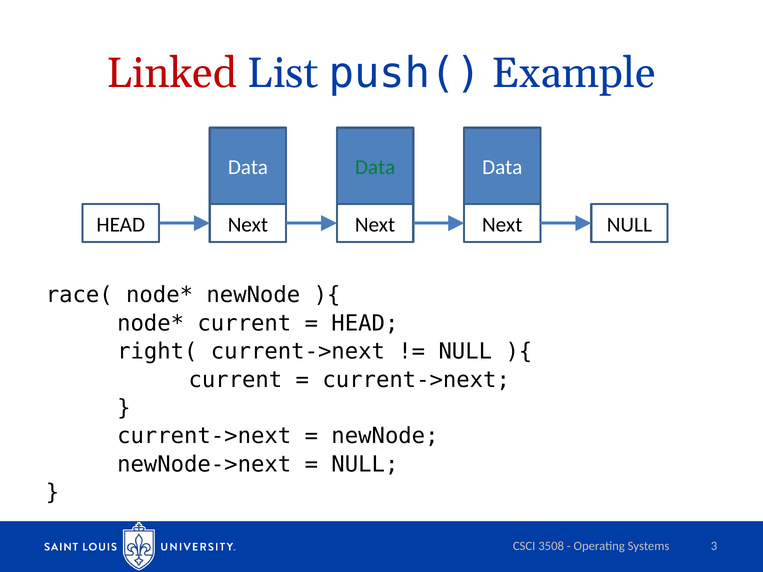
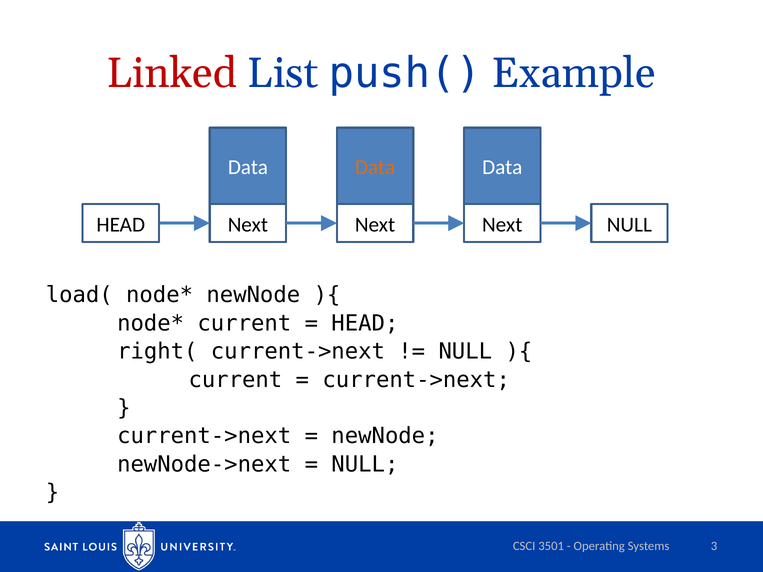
Data at (375, 167) colour: green -> orange
race(: race( -> load(
3508: 3508 -> 3501
